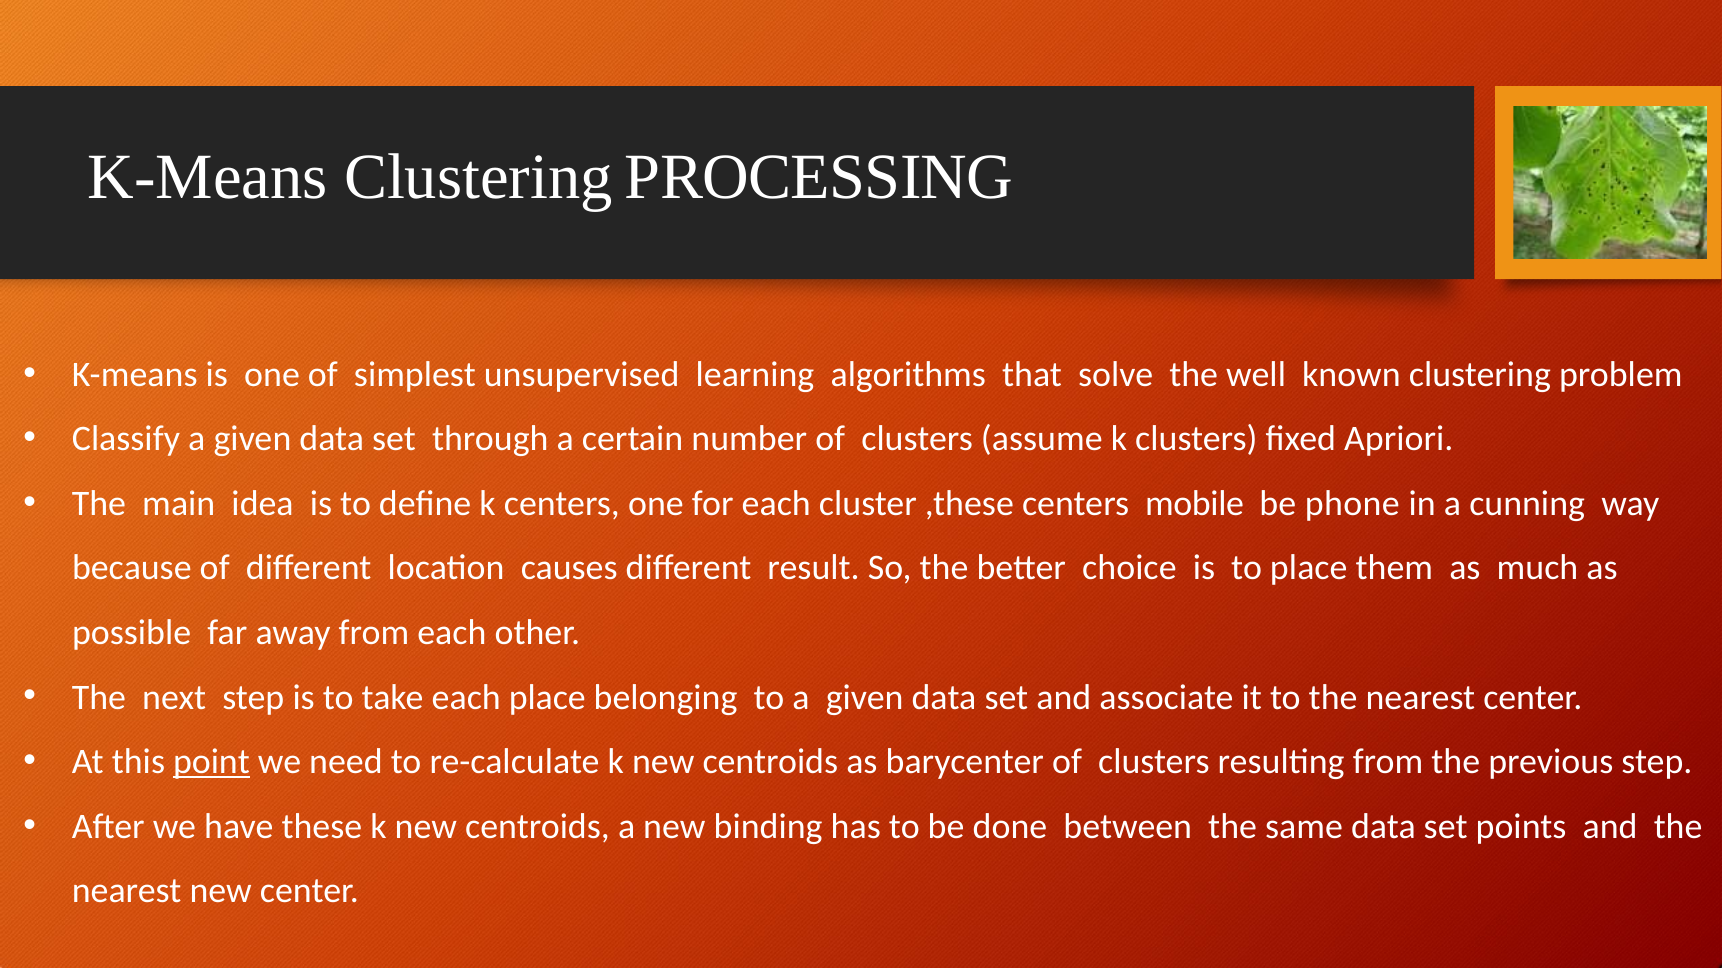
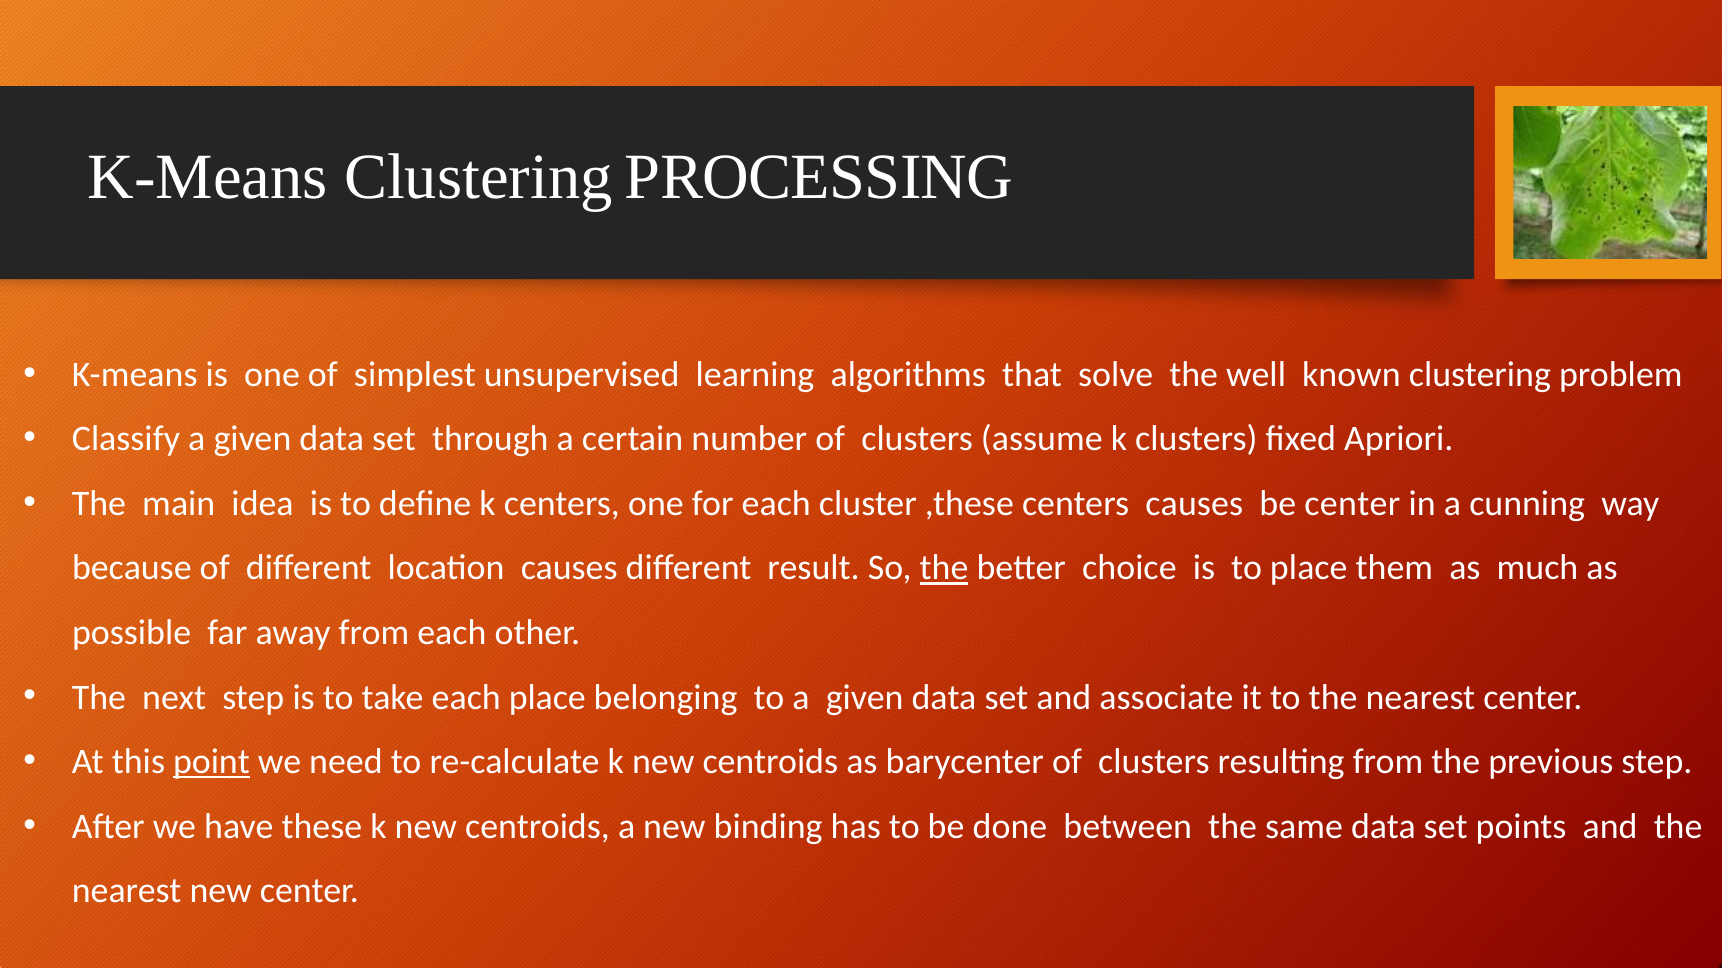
centers mobile: mobile -> causes
be phone: phone -> center
the at (944, 568) underline: none -> present
